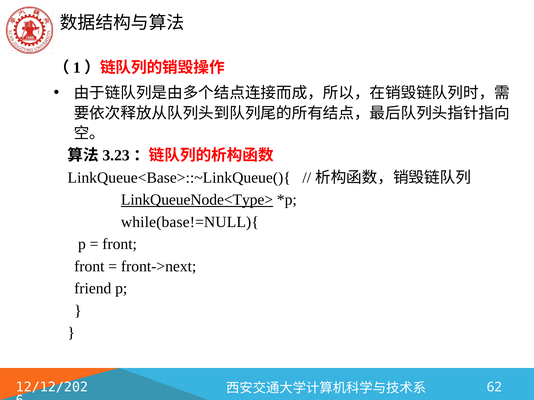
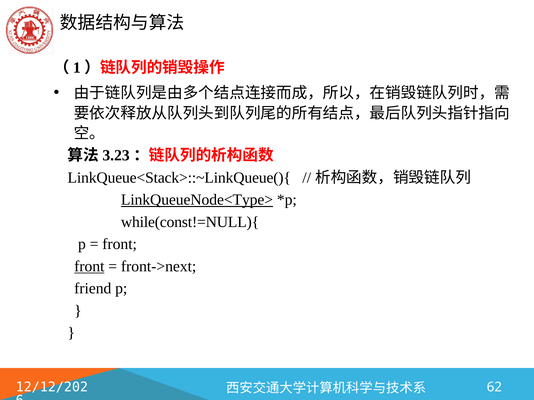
LinkQueue<Base>::~LinkQueue(){: LinkQueue<Base>::~LinkQueue(){ -> LinkQueue<Stack>::~LinkQueue(){
while(base!=NULL){: while(base!=NULL){ -> while(const!=NULL){
front at (89, 267) underline: none -> present
